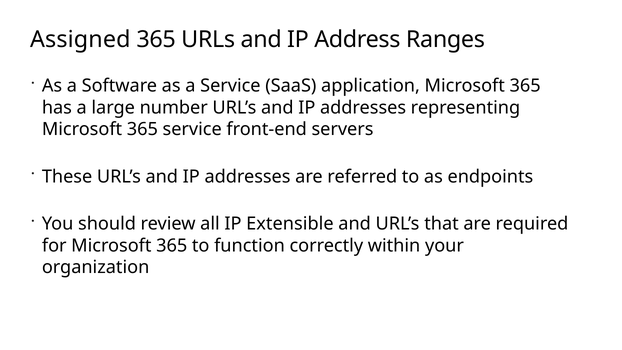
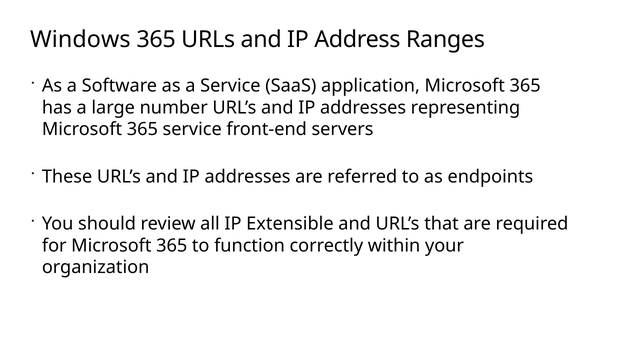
Assigned: Assigned -> Windows
